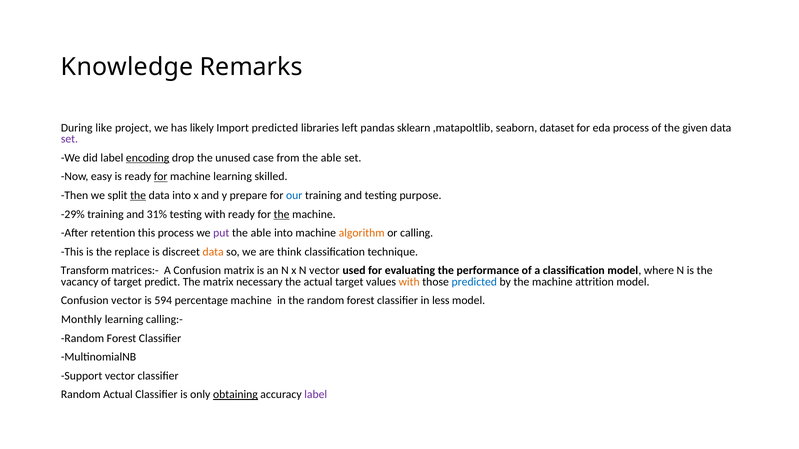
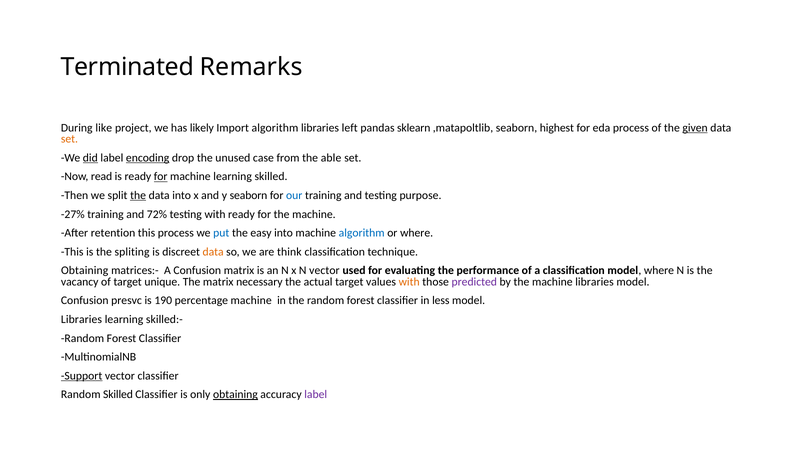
Knowledge: Knowledge -> Terminated
Import predicted: predicted -> algorithm
dataset: dataset -> highest
given underline: none -> present
set at (69, 139) colour: purple -> orange
did underline: none -> present
easy: easy -> read
y prepare: prepare -> seaborn
-29%: -29% -> -27%
31%: 31% -> 72%
the at (282, 214) underline: present -> none
put colour: purple -> blue
able at (261, 233): able -> easy
algorithm at (362, 233) colour: orange -> blue
or calling: calling -> where
replace: replace -> spliting
Transform at (85, 271): Transform -> Obtaining
predict: predict -> unique
predicted at (474, 282) colour: blue -> purple
machine attrition: attrition -> libraries
Confusion vector: vector -> presvc
594: 594 -> 190
Monthly at (81, 320): Monthly -> Libraries
calling:-: calling:- -> skilled:-
Support underline: none -> present
Random Actual: Actual -> Skilled
